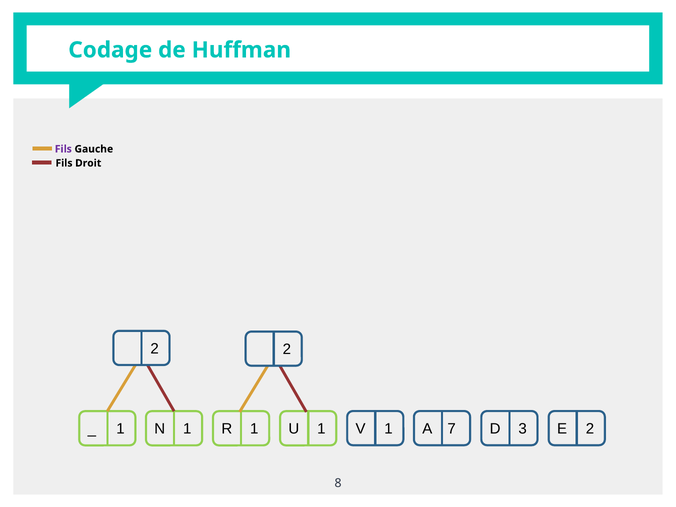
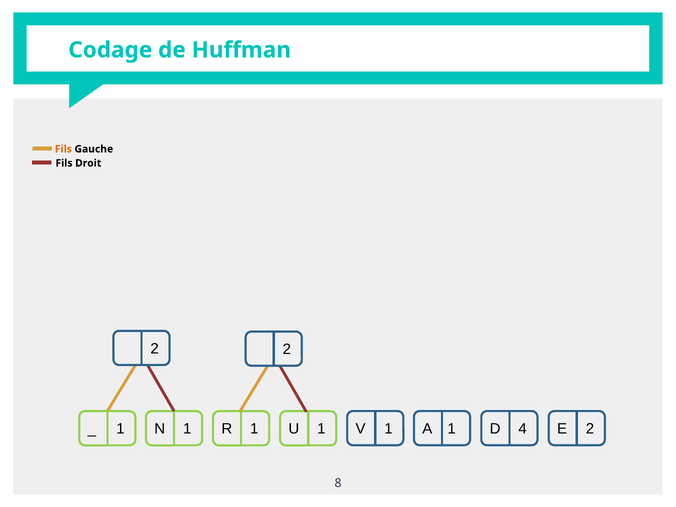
Fils at (63, 149) colour: purple -> orange
A 7: 7 -> 1
3: 3 -> 4
